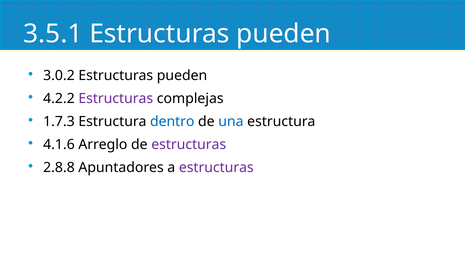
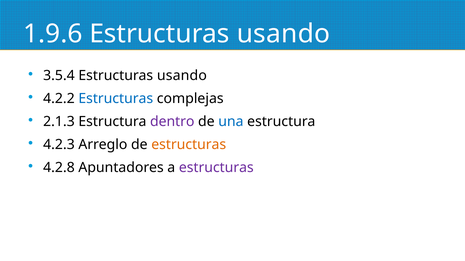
3.5.1: 3.5.1 -> 1.9.6
pueden at (284, 34): pueden -> usando
3.0.2: 3.0.2 -> 3.5.4
pueden at (182, 76): pueden -> usando
Estructuras at (116, 99) colour: purple -> blue
1.7.3: 1.7.3 -> 2.1.3
dentro colour: blue -> purple
4.1.6: 4.1.6 -> 4.2.3
estructuras at (189, 145) colour: purple -> orange
2.8.8: 2.8.8 -> 4.2.8
